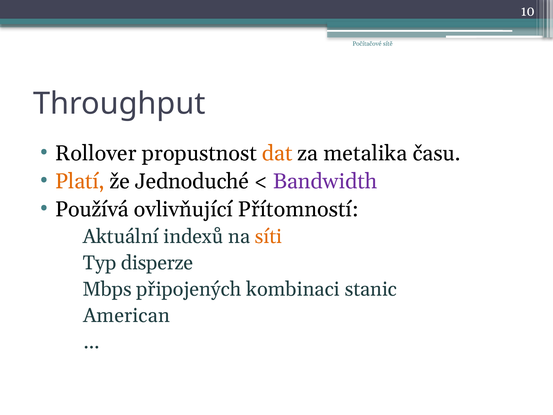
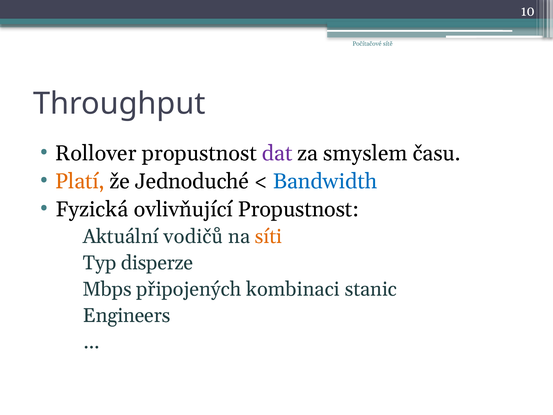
dat colour: orange -> purple
metalika: metalika -> smyslem
Bandwidth colour: purple -> blue
Používá: Používá -> Fyzická
ovlivňující Přítomností: Přítomností -> Propustnost
indexů: indexů -> vodičů
American: American -> Engineers
